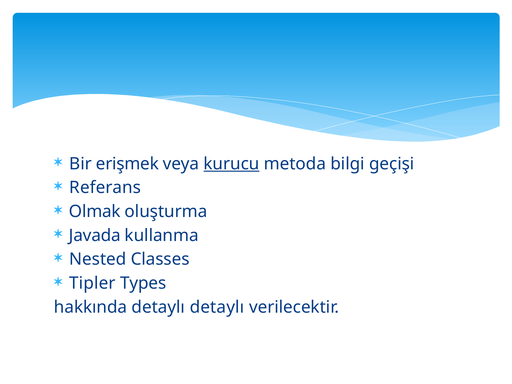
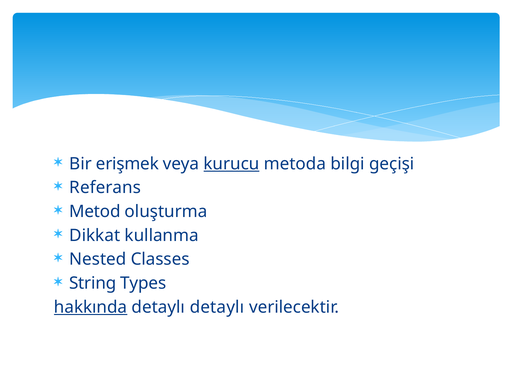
Olmak: Olmak -> Metod
Javada: Javada -> Dikkat
Tipler: Tipler -> String
hakkında underline: none -> present
